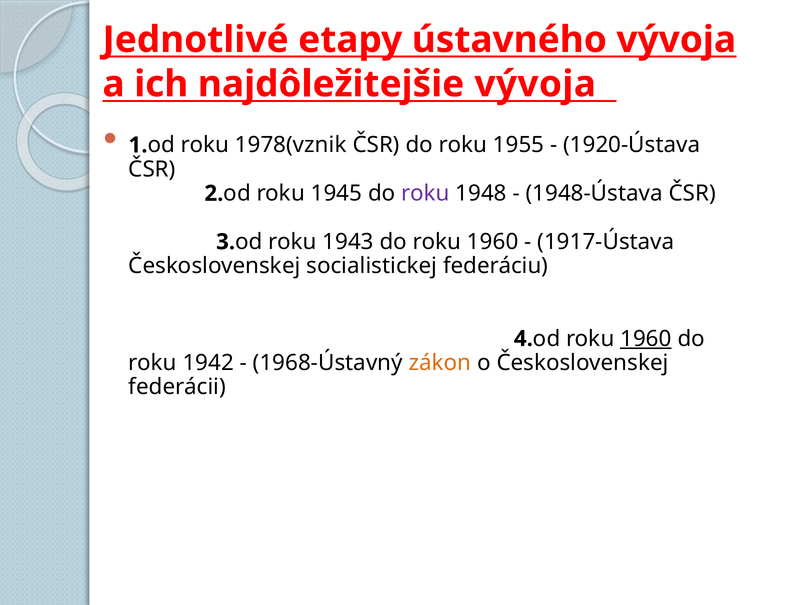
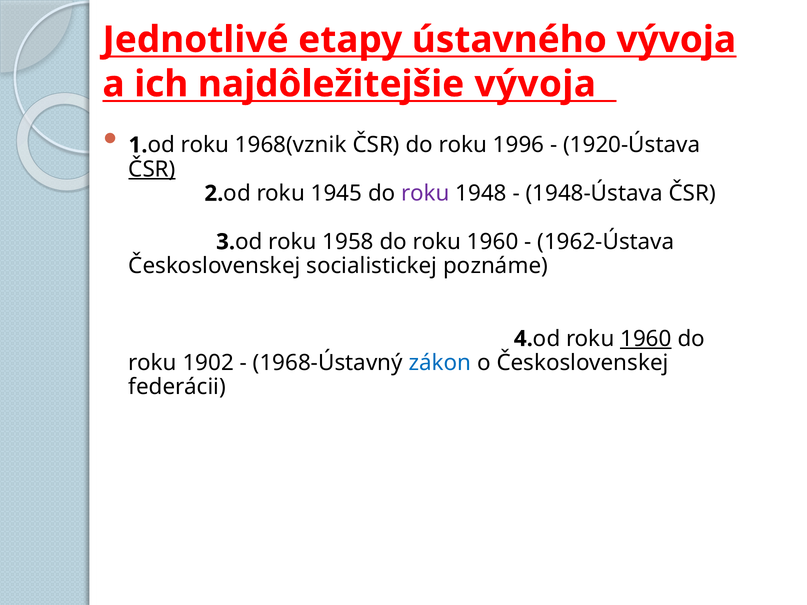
1978(vznik: 1978(vznik -> 1968(vznik
1955: 1955 -> 1996
ČSR at (152, 169) underline: none -> present
1943: 1943 -> 1958
1917-Ústava: 1917-Ústava -> 1962-Ústava
federáciu: federáciu -> poznáme
1942: 1942 -> 1902
zákon colour: orange -> blue
